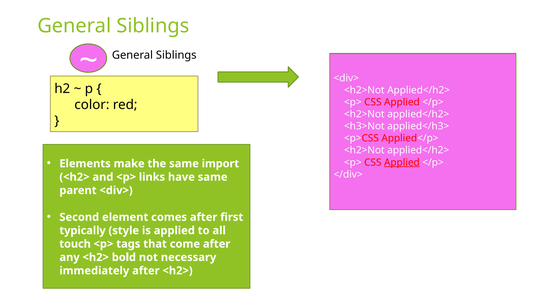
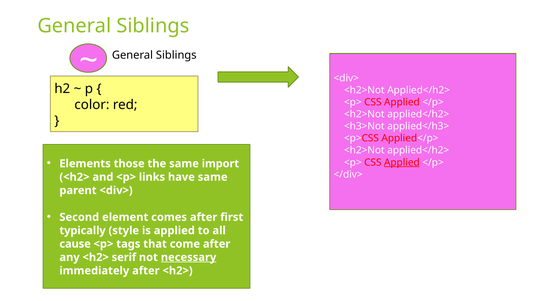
make: make -> those
touch: touch -> cause
bold: bold -> serif
necessary underline: none -> present
